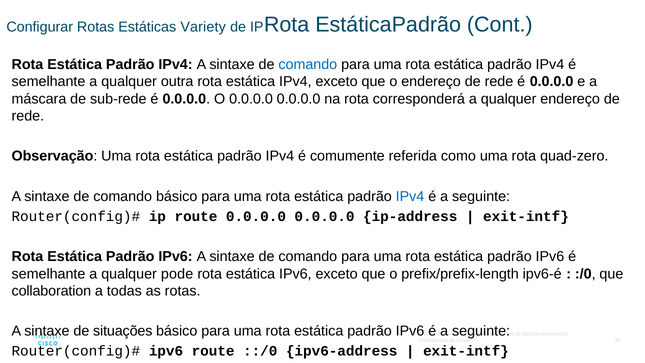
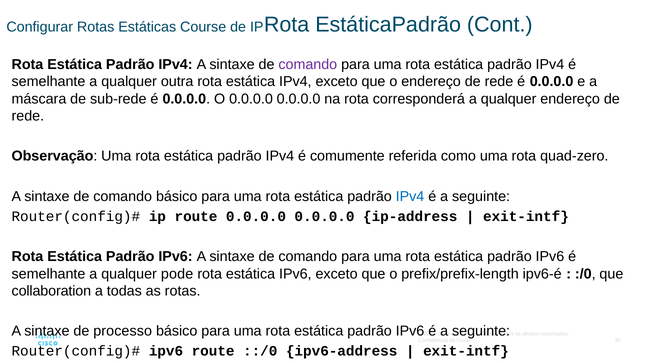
Variety: Variety -> Course
comando at (308, 64) colour: blue -> purple
situações: situações -> processo
